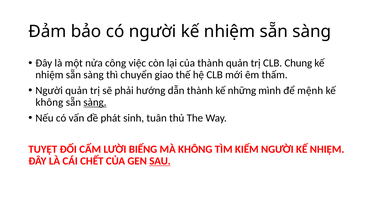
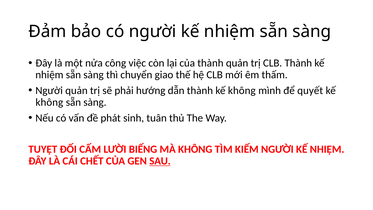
CLB Chung: Chung -> Thành
những at (242, 90): những -> không
mệnh: mệnh -> quyết
sàng at (95, 102) underline: present -> none
